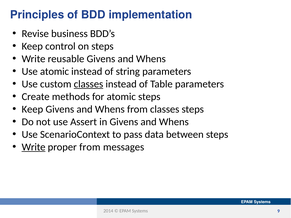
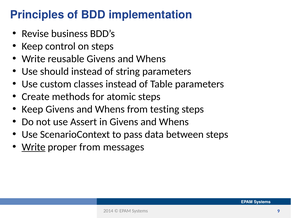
Use atomic: atomic -> should
classes at (88, 84) underline: present -> none
from classes: classes -> testing
